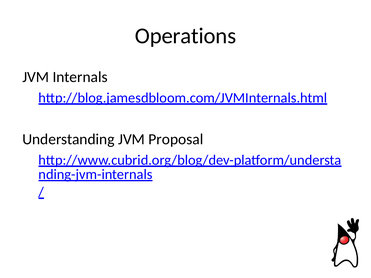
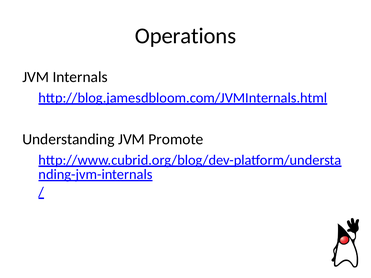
Proposal: Proposal -> Promote
